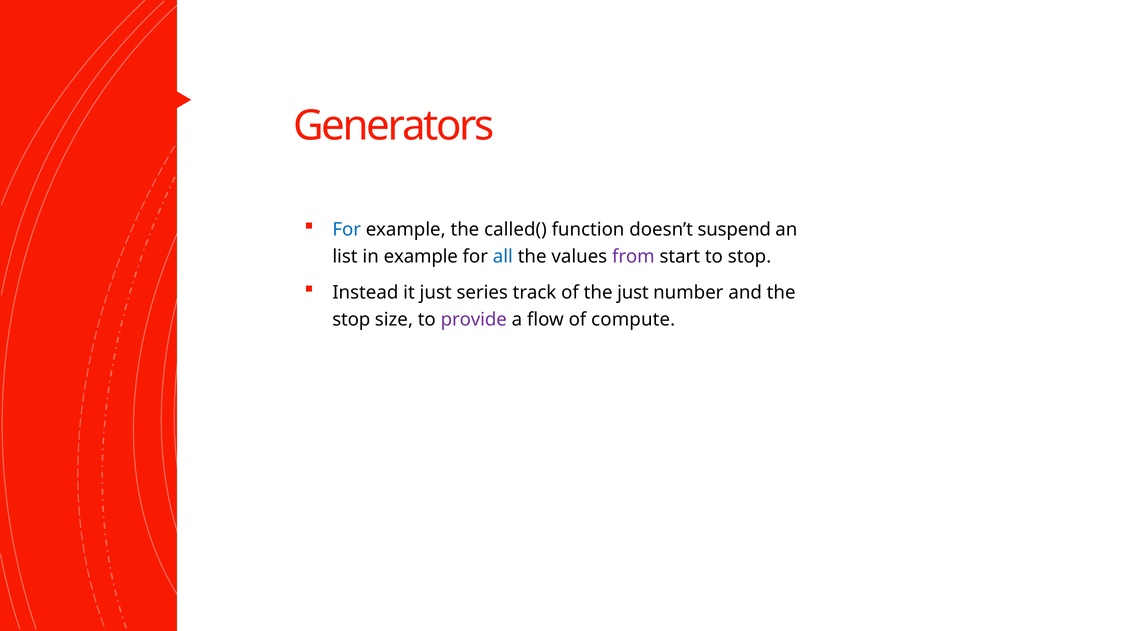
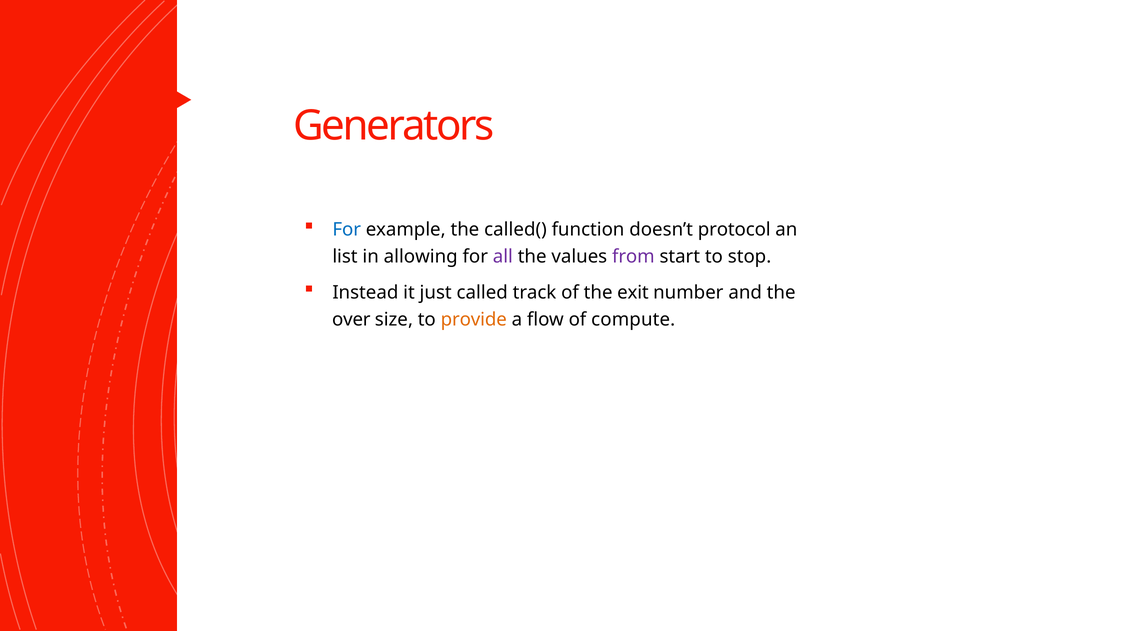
suspend: suspend -> protocol
in example: example -> allowing
all colour: blue -> purple
series: series -> called
the just: just -> exit
stop at (351, 320): stop -> over
provide colour: purple -> orange
